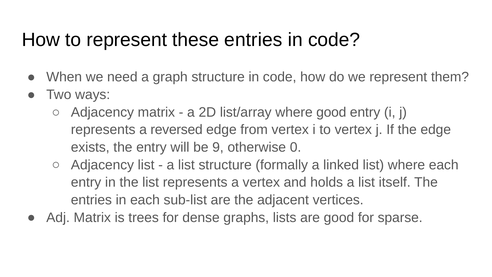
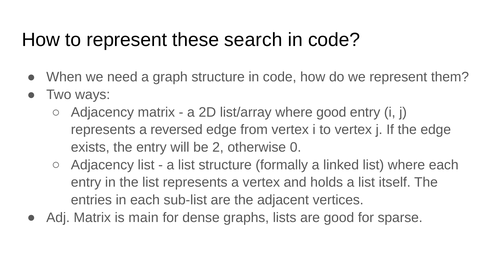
these entries: entries -> search
9: 9 -> 2
trees: trees -> main
